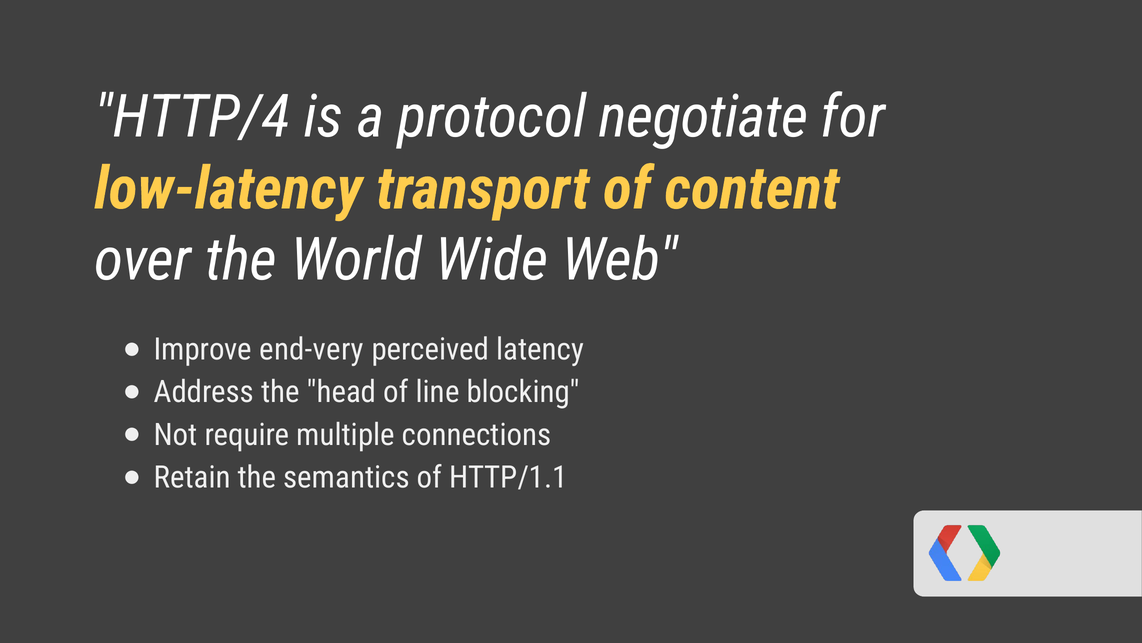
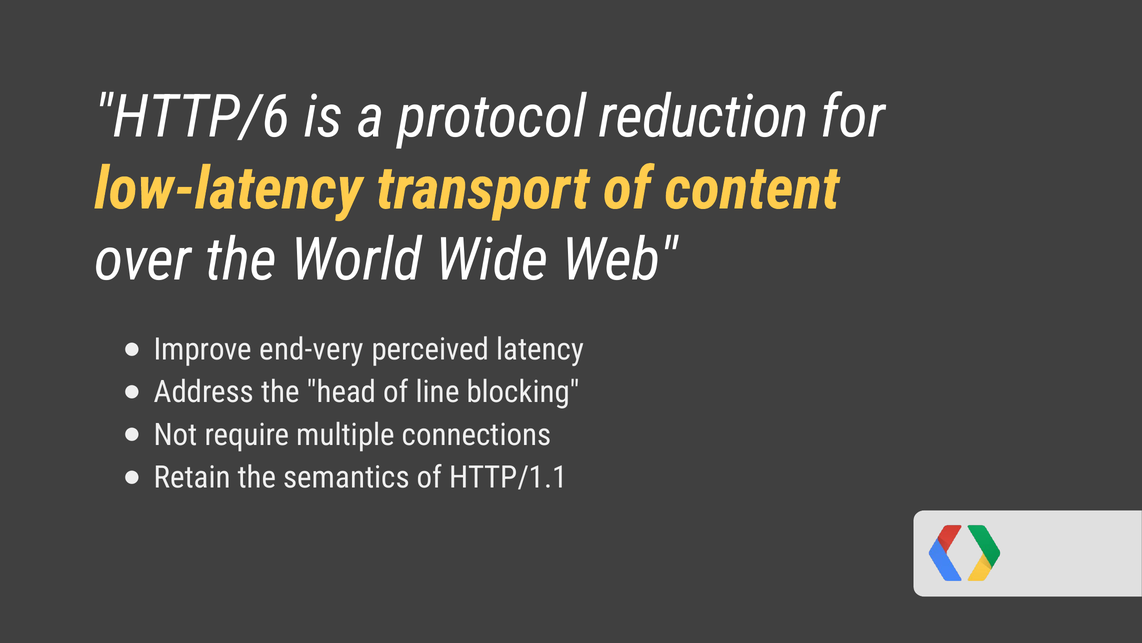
HTTP/4: HTTP/4 -> HTTP/6
negotiate: negotiate -> reduction
